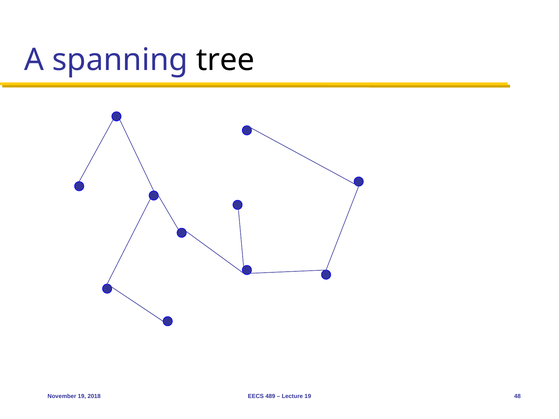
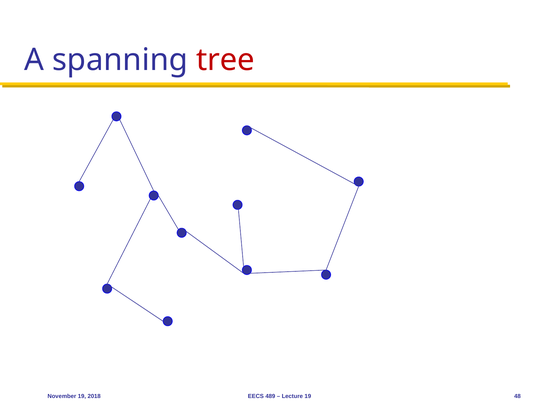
tree colour: black -> red
